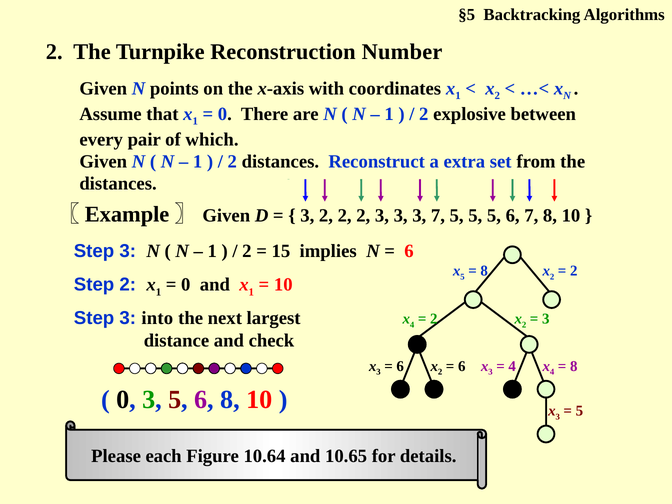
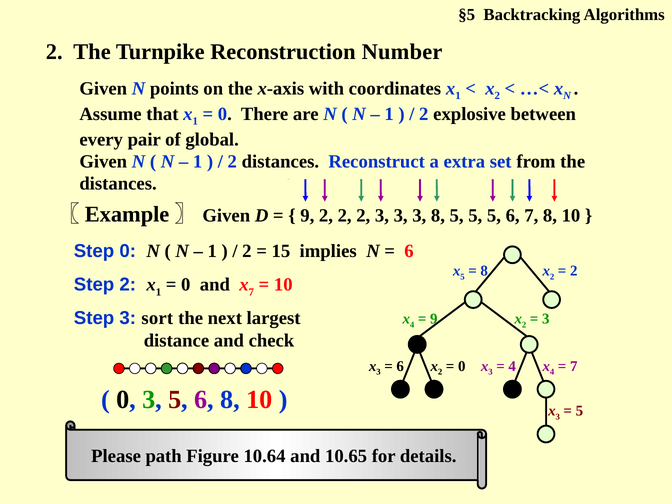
which: which -> global
3 at (307, 216): 3 -> 9
3 7: 7 -> 8
3 at (128, 251): 3 -> 0
1 at (251, 292): 1 -> 7
into: into -> sort
2 at (434, 319): 2 -> 9
6 at (462, 366): 6 -> 0
8 at (574, 366): 8 -> 7
each: each -> path
